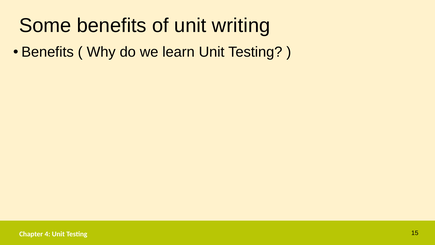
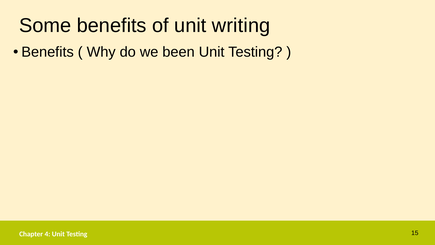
learn: learn -> been
